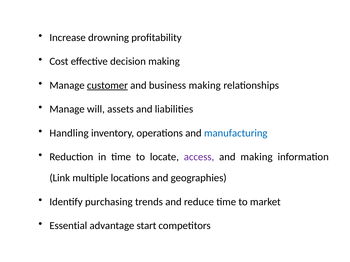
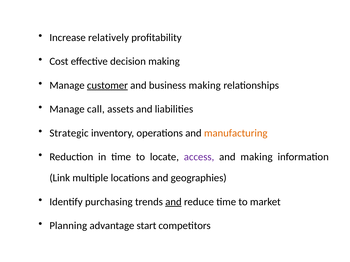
drowning: drowning -> relatively
will: will -> call
Handling: Handling -> Strategic
manufacturing colour: blue -> orange
and at (173, 202) underline: none -> present
Essential: Essential -> Planning
